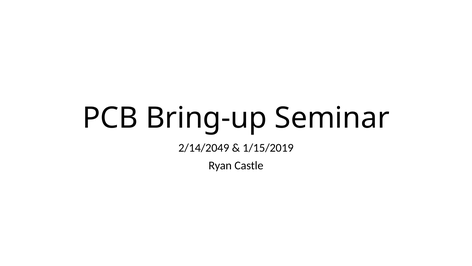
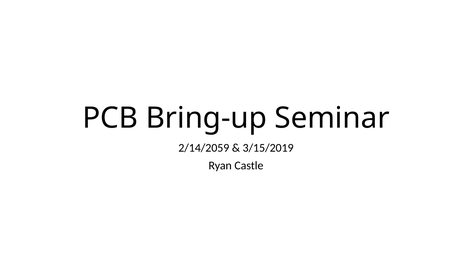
2/14/2049: 2/14/2049 -> 2/14/2059
1/15/2019: 1/15/2019 -> 3/15/2019
